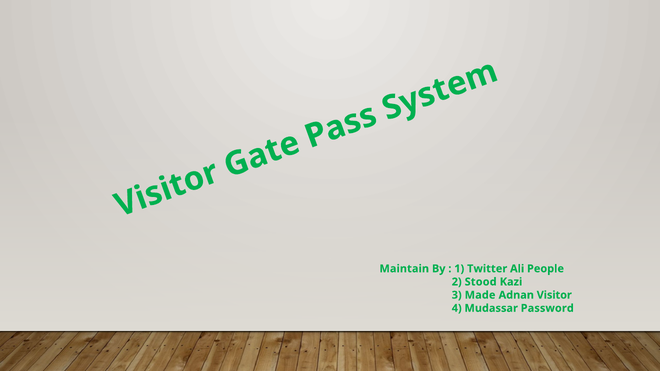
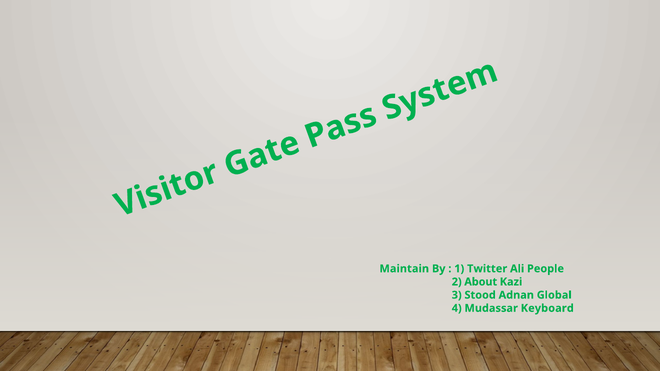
Stood: Stood -> About
Made: Made -> Stood
Visitor: Visitor -> Global
Password: Password -> Keyboard
